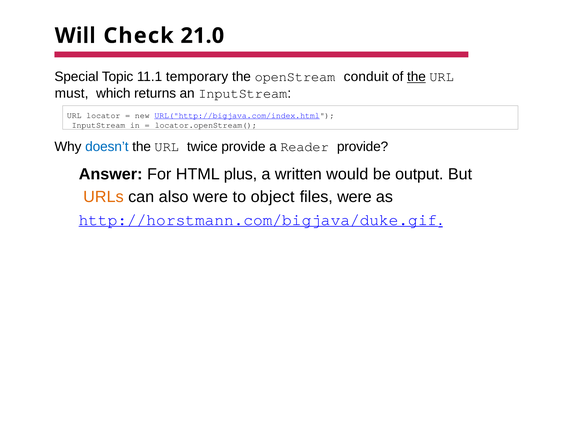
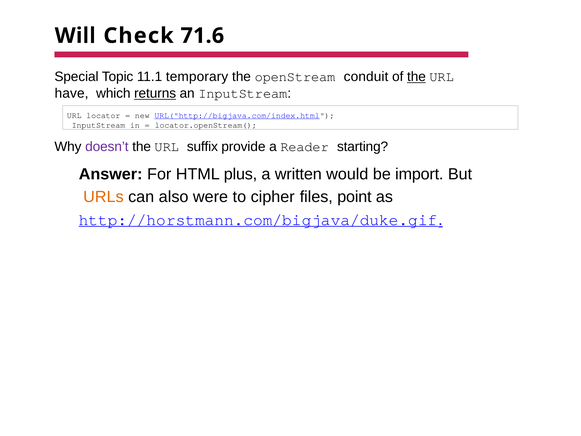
21.0: 21.0 -> 71.6
must: must -> have
returns underline: none -> present
doesn’t colour: blue -> purple
twice: twice -> suffix
Reader provide: provide -> starting
output: output -> import
object: object -> cipher
files were: were -> point
